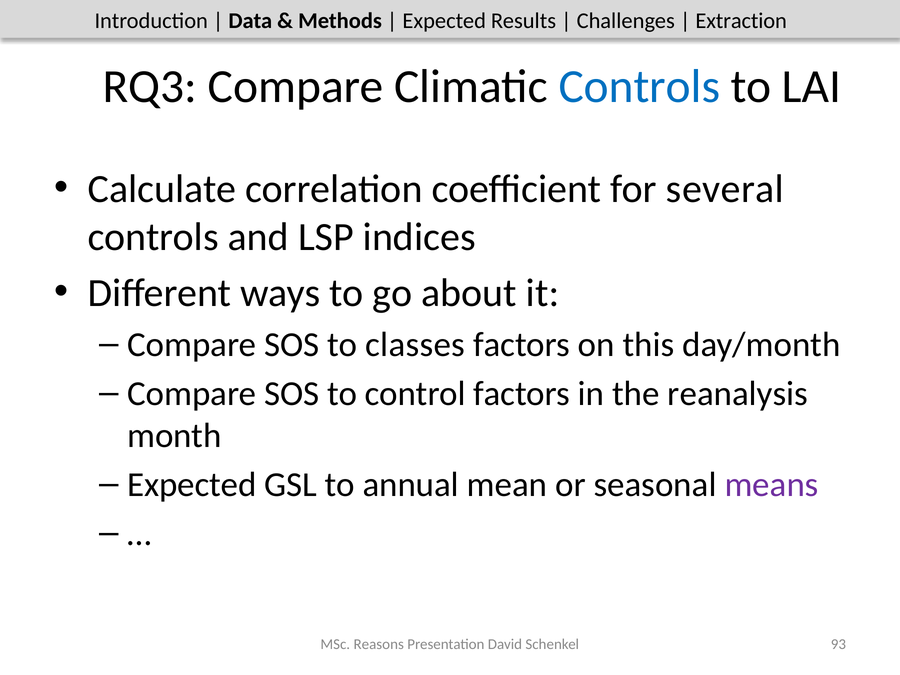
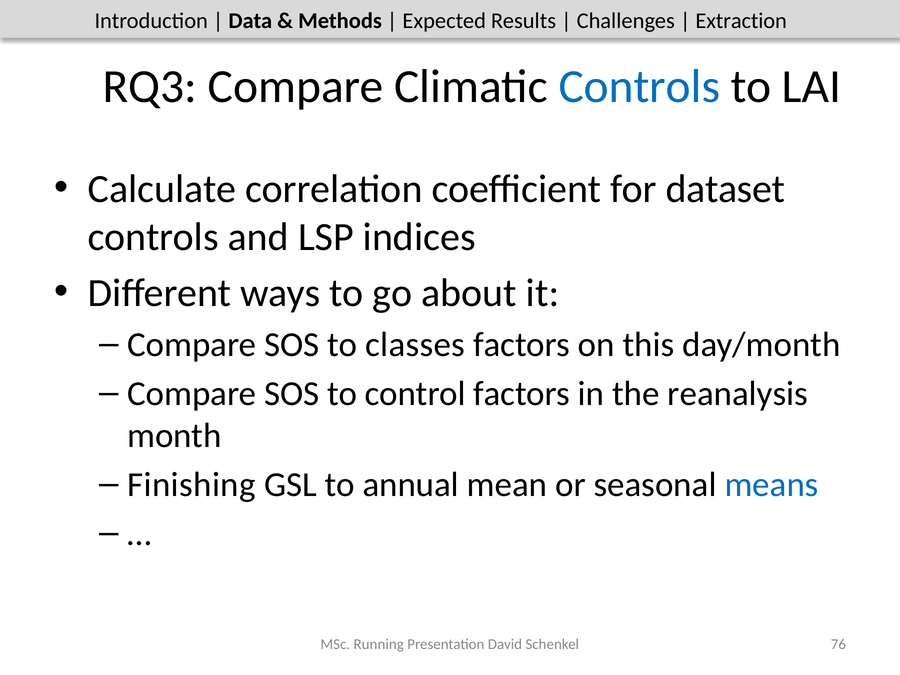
several: several -> dataset
Expected at (192, 485): Expected -> Finishing
means colour: purple -> blue
Reasons: Reasons -> Running
93: 93 -> 76
